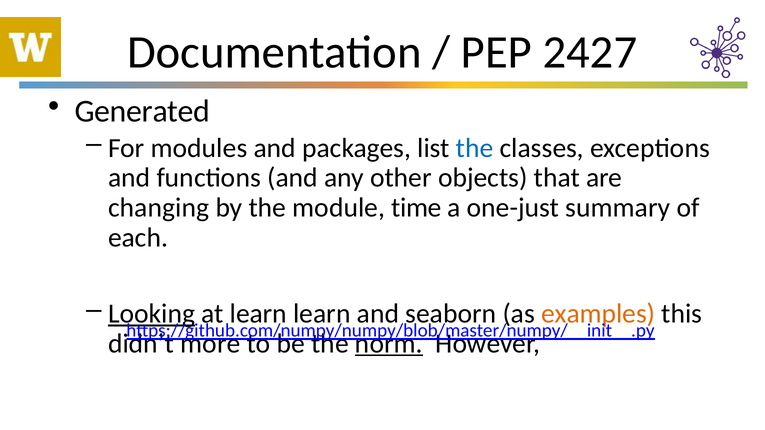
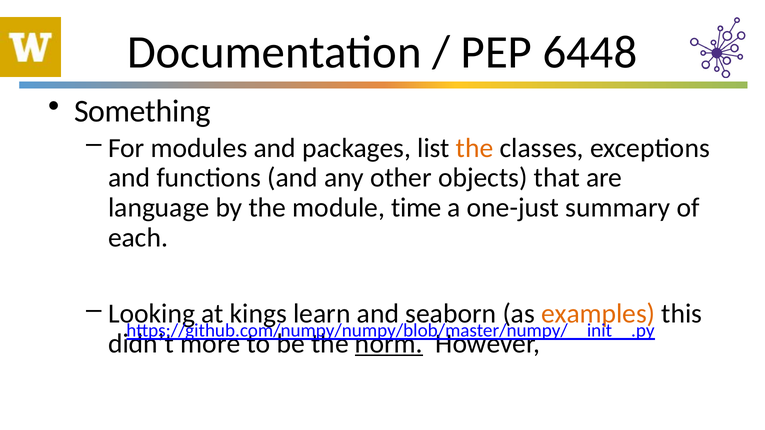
2427: 2427 -> 6448
Generated: Generated -> Something
the at (475, 148) colour: blue -> orange
changing: changing -> language
Looking underline: present -> none
at learn: learn -> kings
